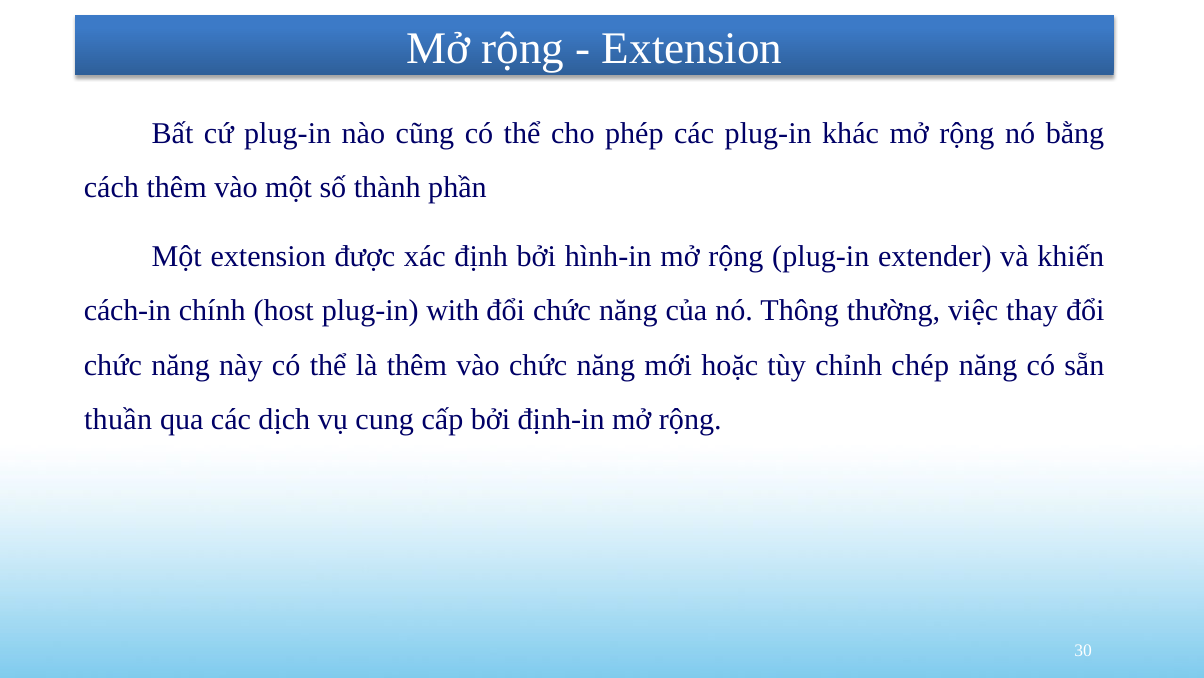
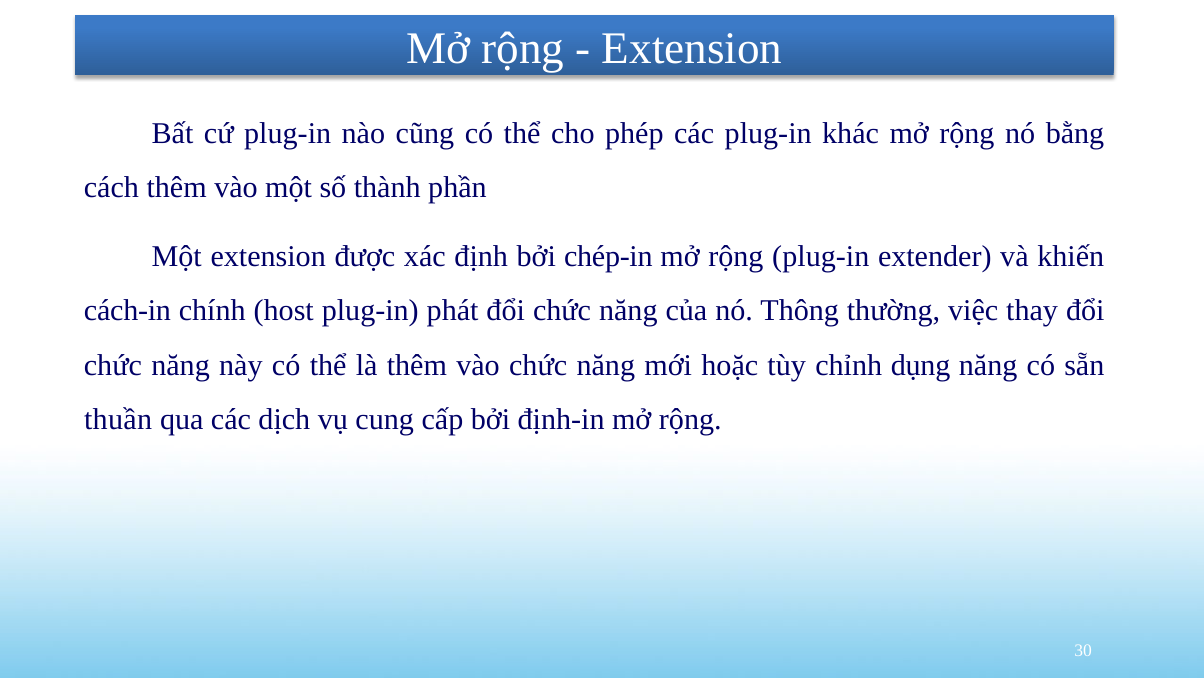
hình-in: hình-in -> chép-in
with: with -> phát
chép: chép -> dụng
